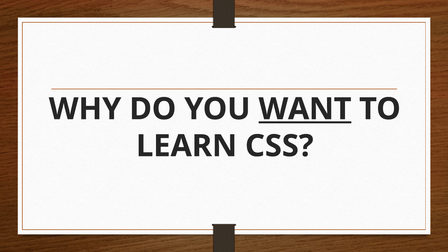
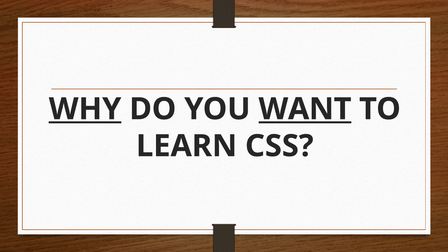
WHY underline: none -> present
